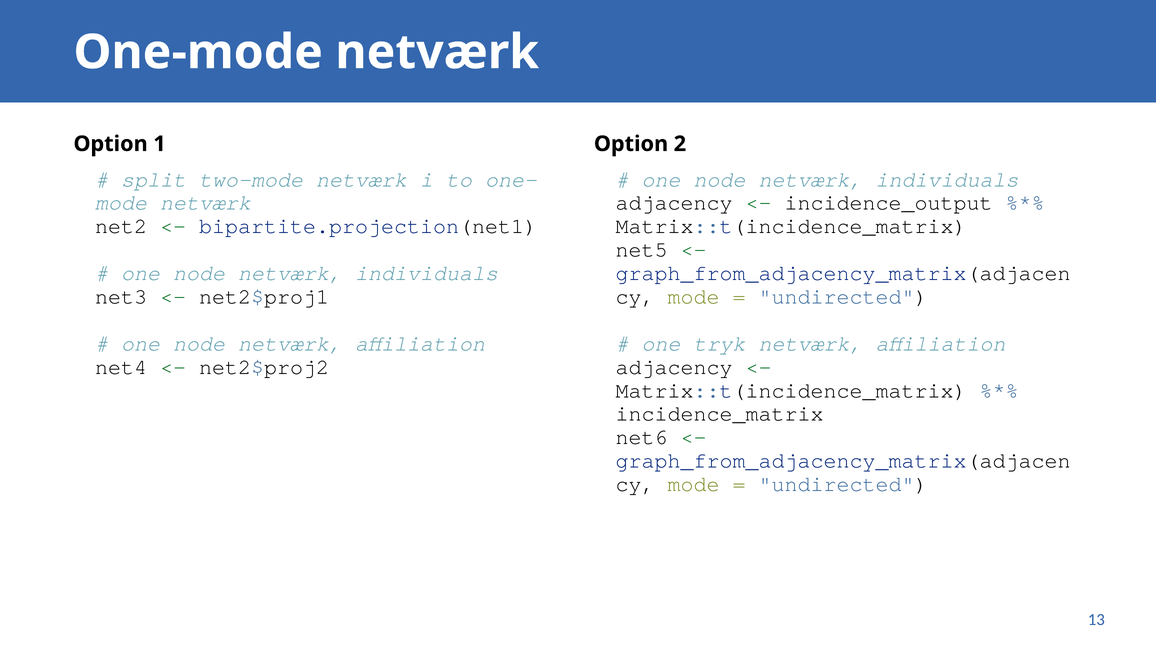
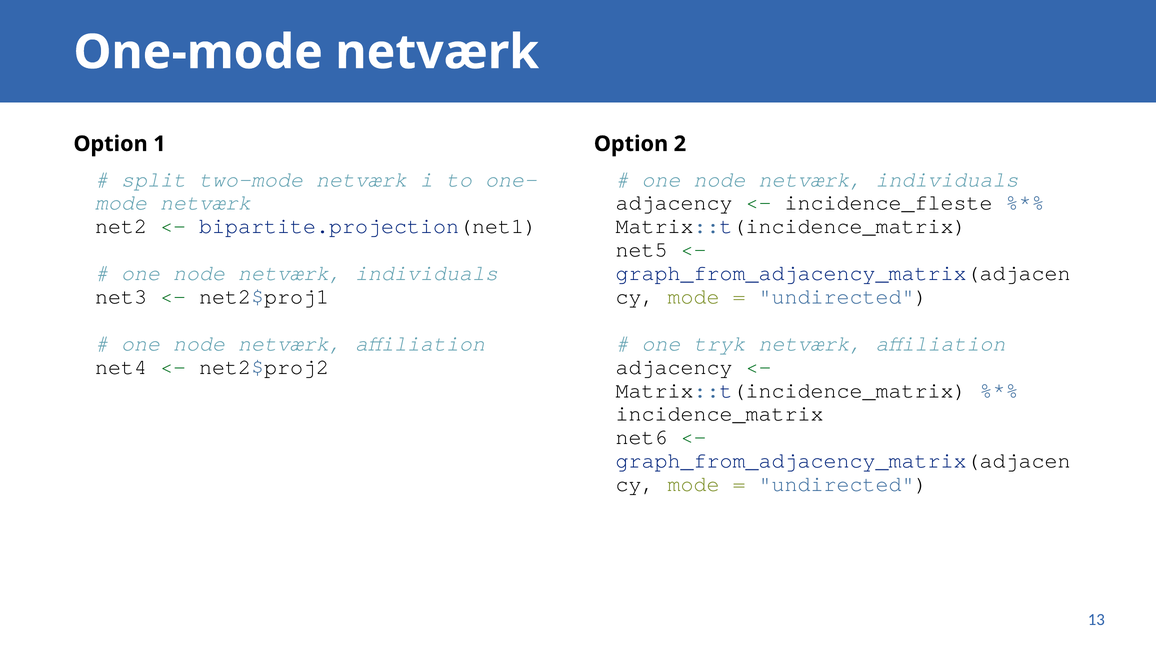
incidence_output: incidence_output -> incidence_fleste
